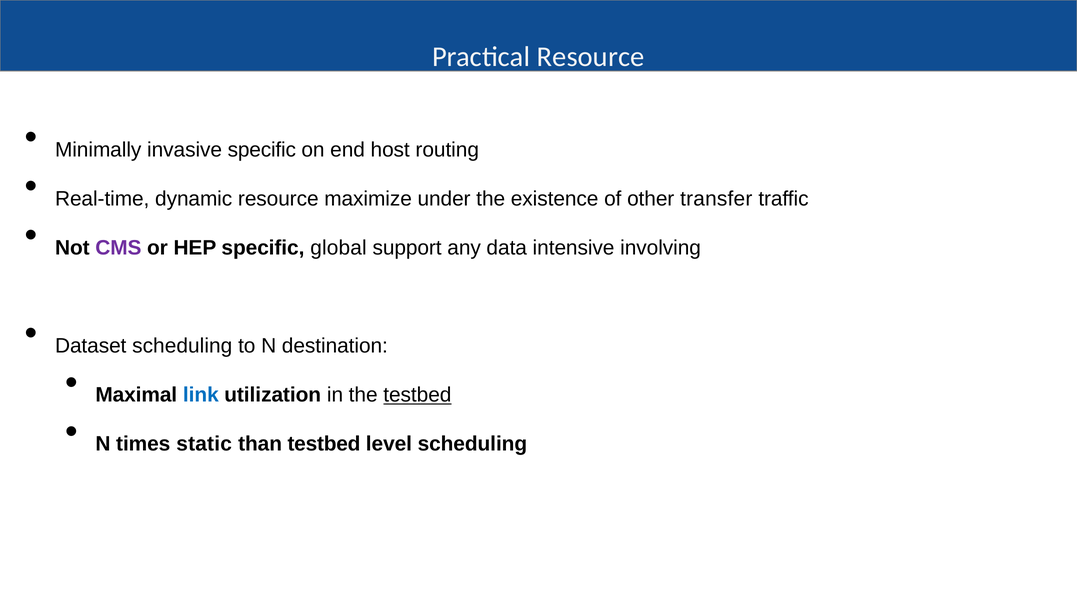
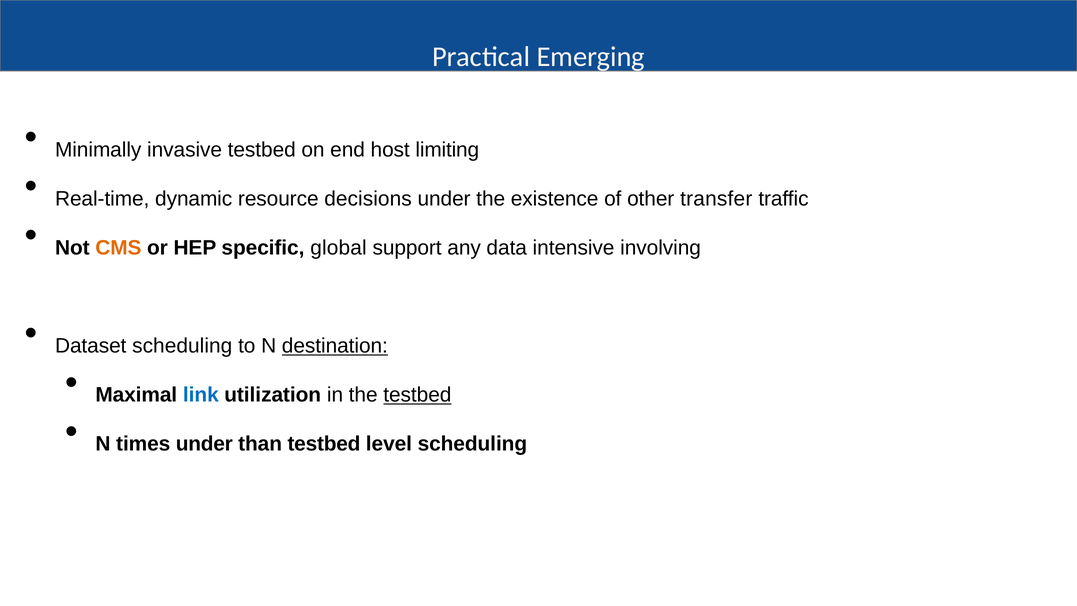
Practical Resource: Resource -> Emerging
invasive specific: specific -> testbed
routing: routing -> limiting
maximize: maximize -> decisions
CMS colour: purple -> orange
destination underline: none -> present
times static: static -> under
